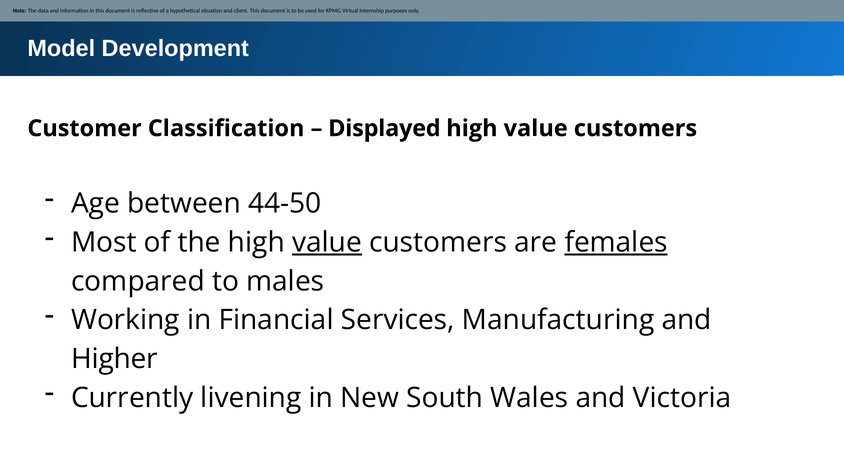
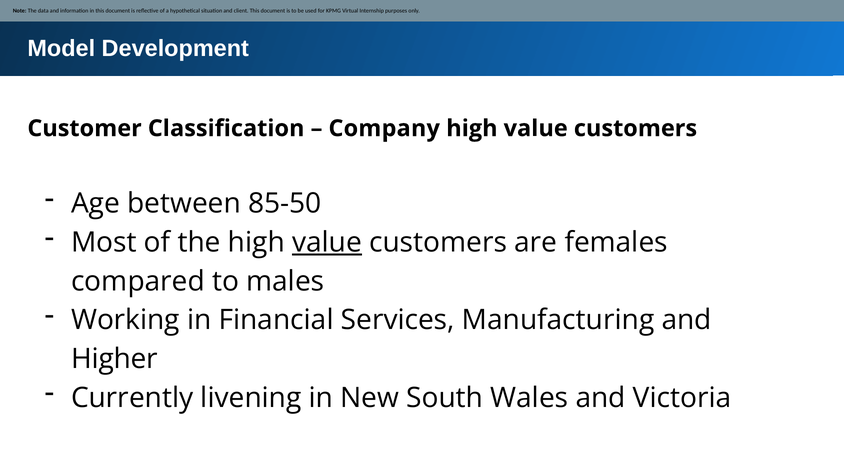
Displayed: Displayed -> Company
44-50: 44-50 -> 85-50
females underline: present -> none
